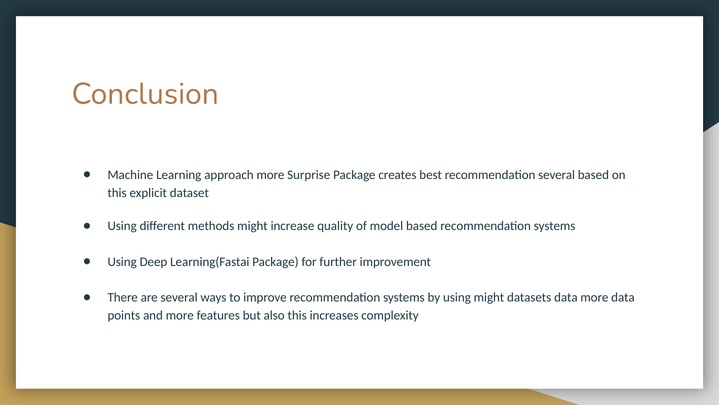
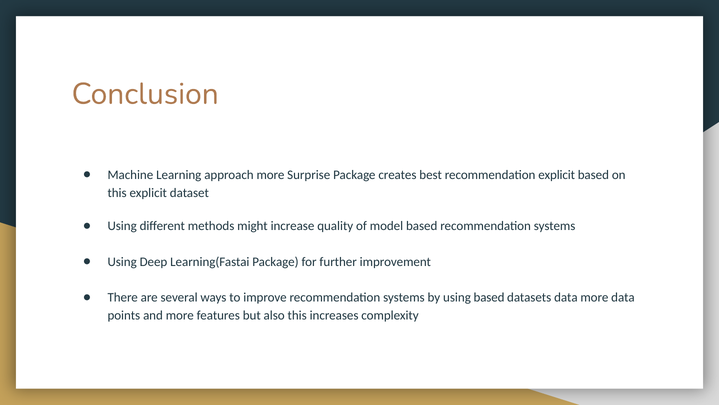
recommendation several: several -> explicit
using might: might -> based
